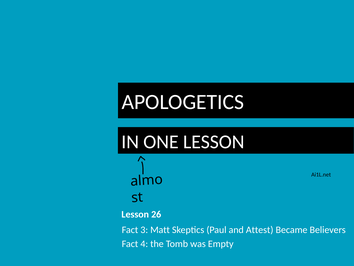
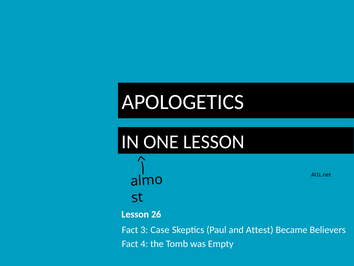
Matt: Matt -> Case
